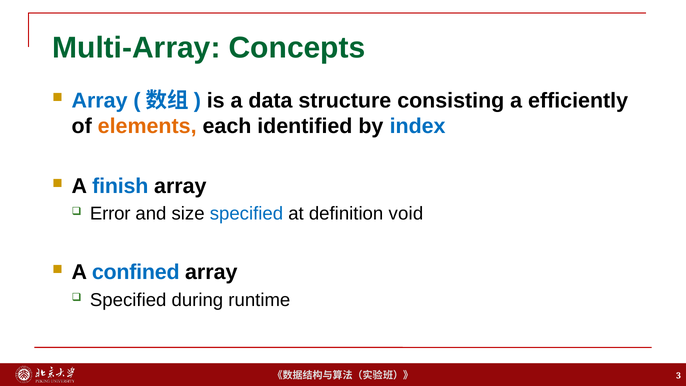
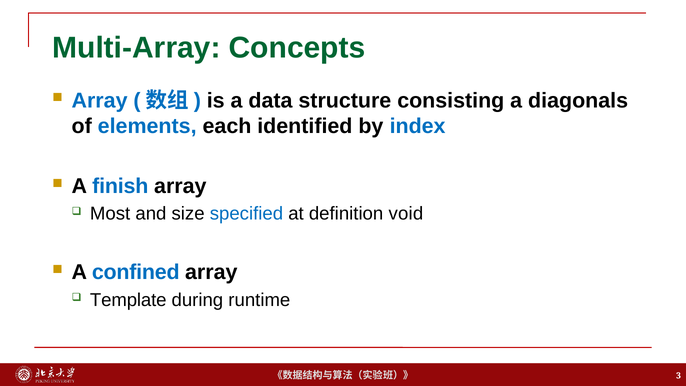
efficiently: efficiently -> diagonals
elements colour: orange -> blue
Error: Error -> Most
Specified at (128, 300): Specified -> Template
